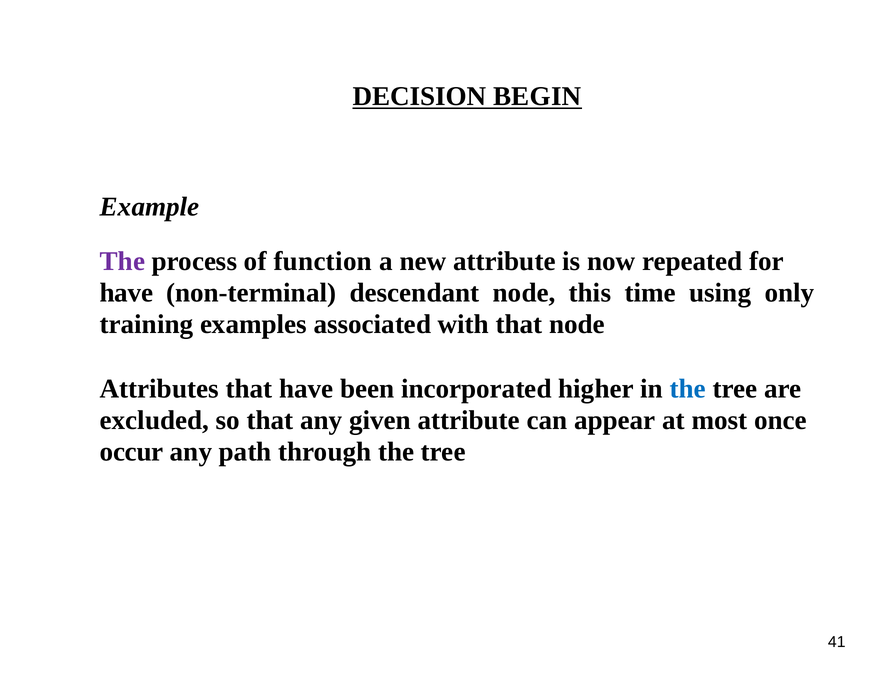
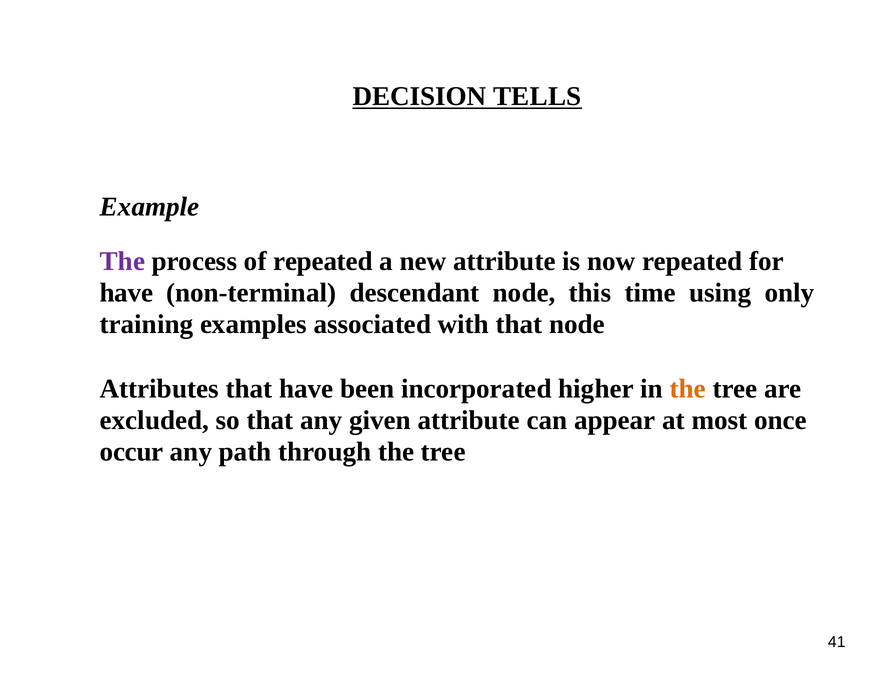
BEGIN: BEGIN -> TELLS
of function: function -> repeated
the at (688, 389) colour: blue -> orange
